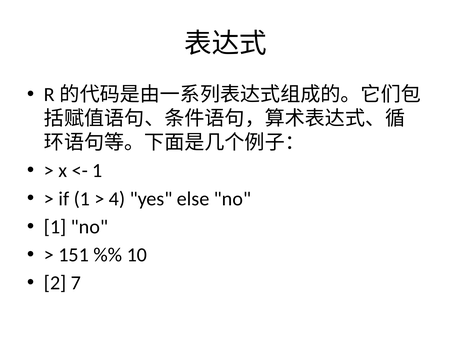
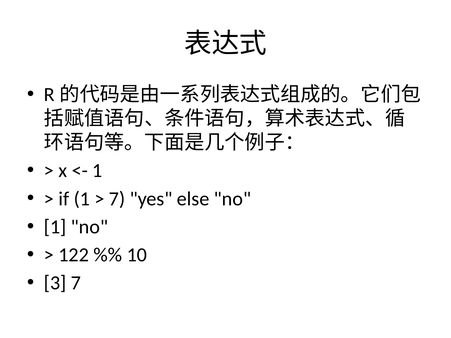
4 at (117, 199): 4 -> 7
151: 151 -> 122
2: 2 -> 3
